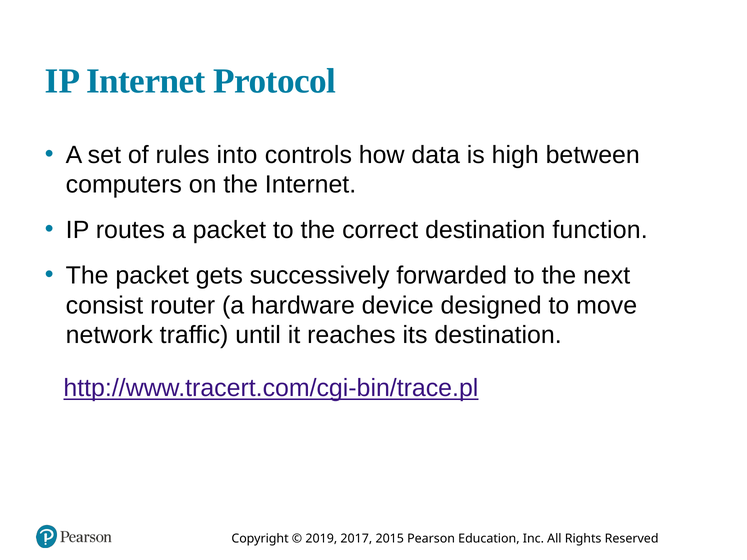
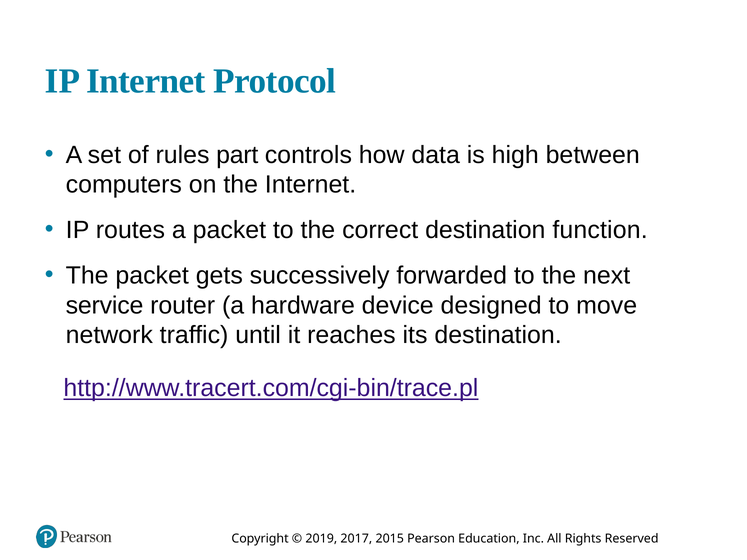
into: into -> part
consist: consist -> service
